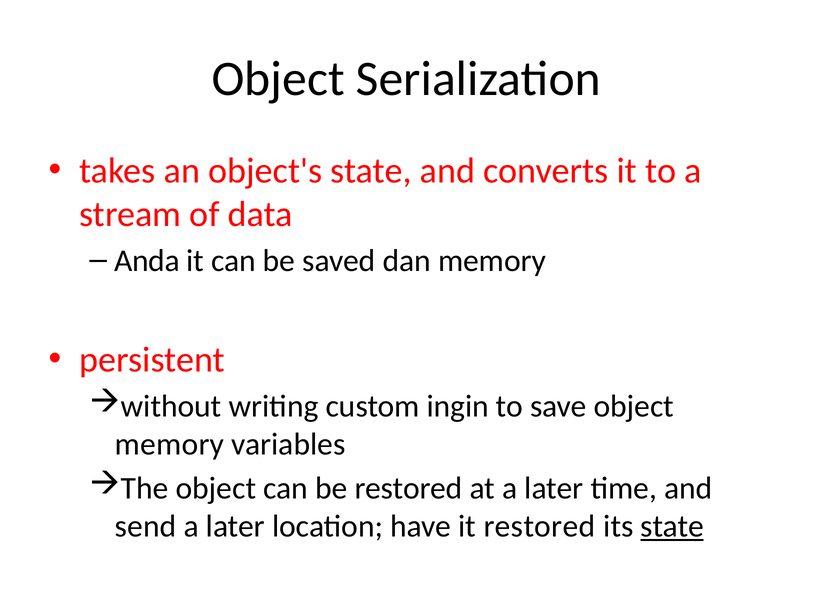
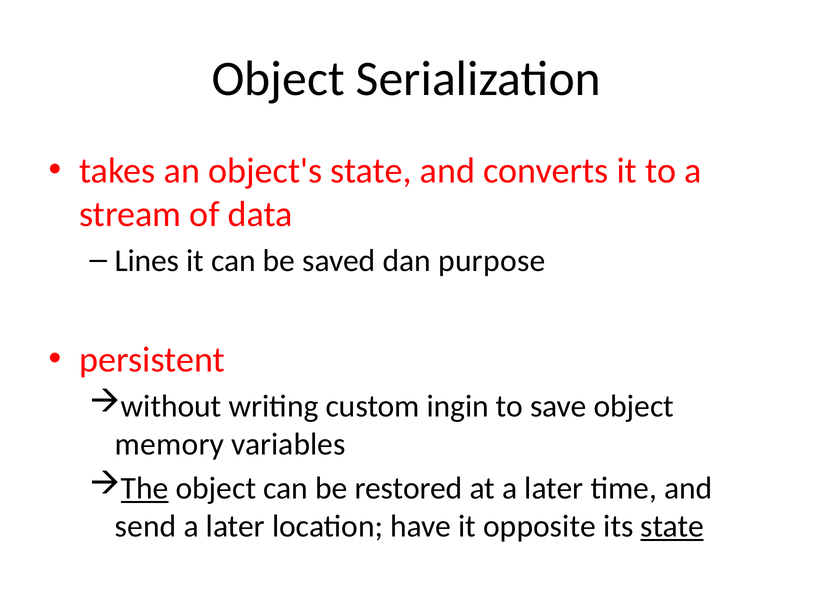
Anda: Anda -> Lines
dan memory: memory -> purpose
The underline: none -> present
it restored: restored -> opposite
